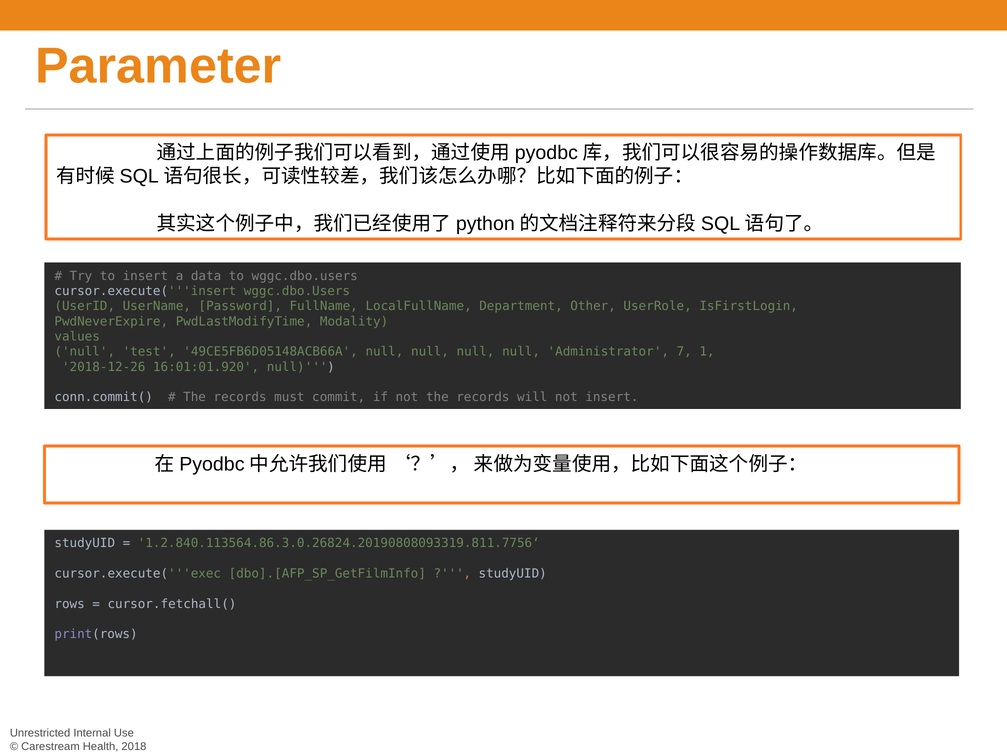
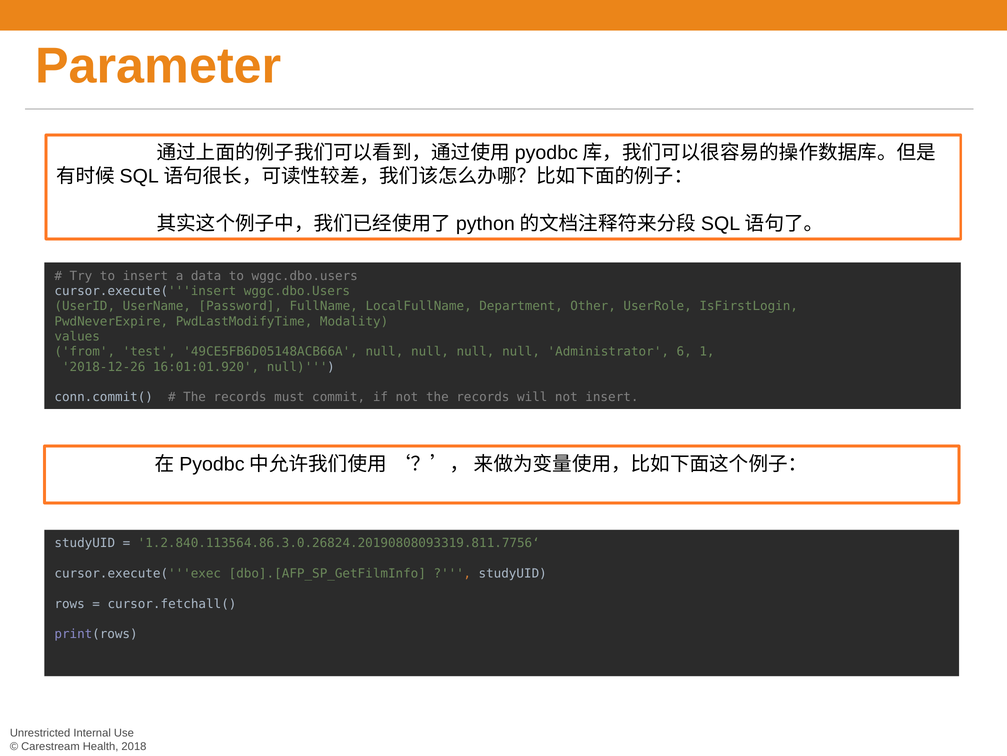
null at (85, 351): null -> from
7: 7 -> 6
